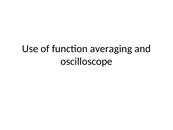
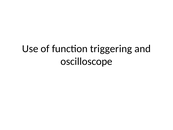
averaging: averaging -> triggering
